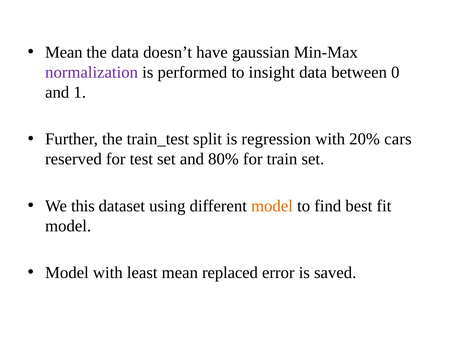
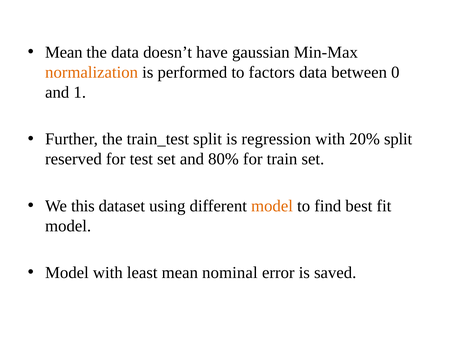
normalization colour: purple -> orange
insight: insight -> factors
20% cars: cars -> split
replaced: replaced -> nominal
